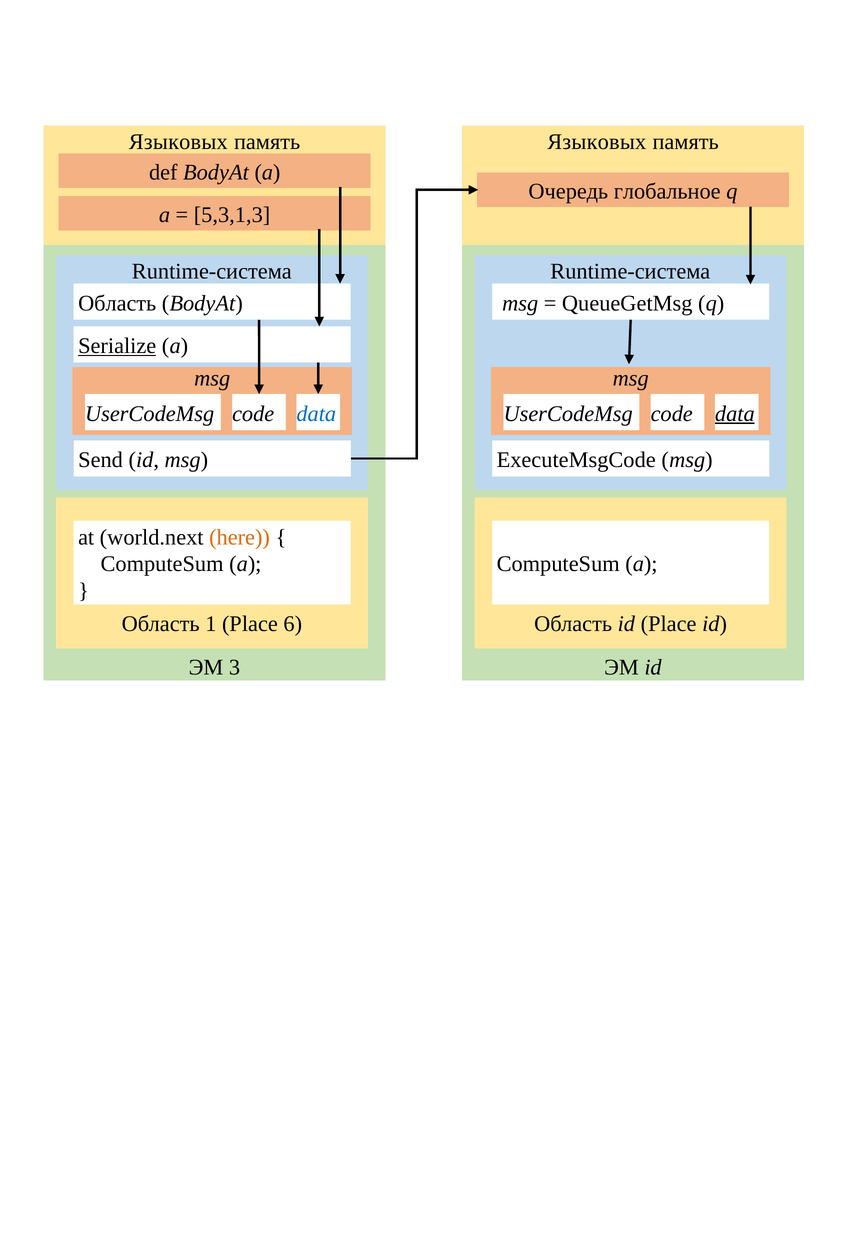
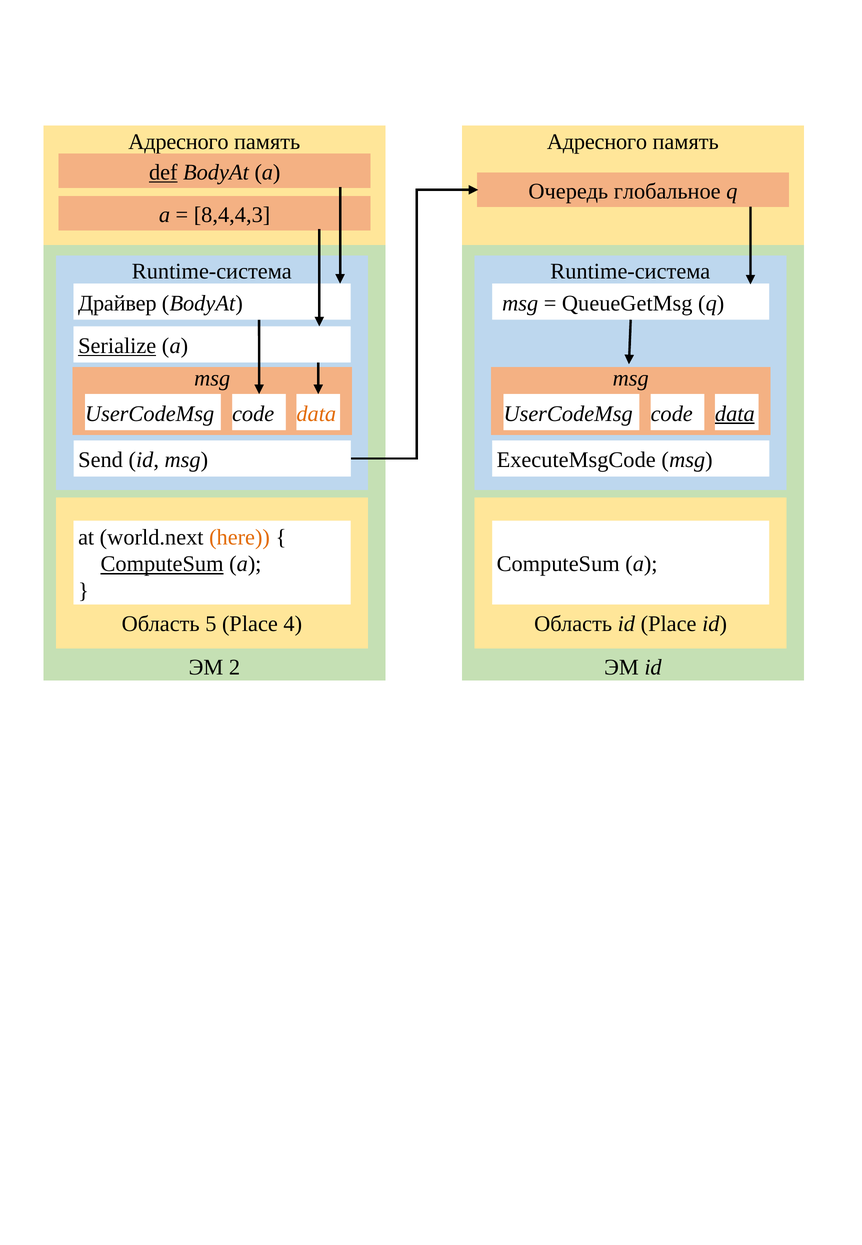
Языковых at (178, 142): Языковых -> Адресного
Языковых at (597, 142): Языковых -> Адресного
def underline: none -> present
5,3,1,3: 5,3,1,3 -> 8,4,4,3
Область at (117, 303): Область -> Драйвер
data at (316, 414) colour: blue -> orange
ComputeSum at (162, 564) underline: none -> present
1: 1 -> 5
6: 6 -> 4
3: 3 -> 2
